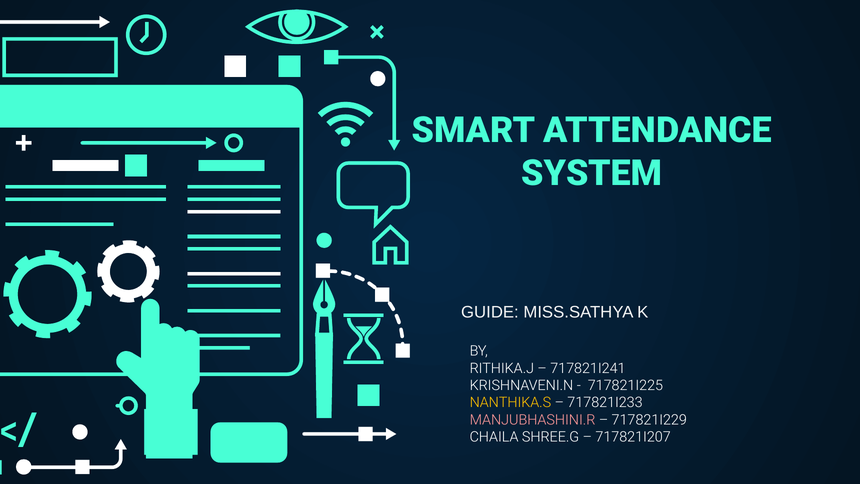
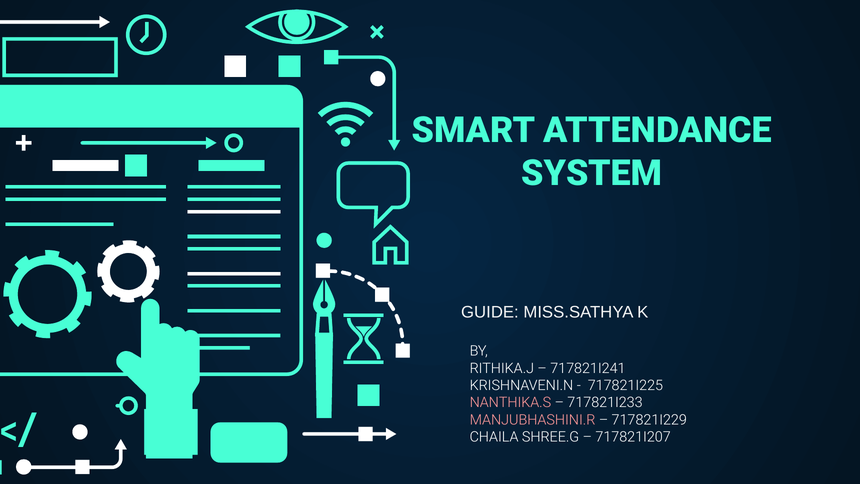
NANTHIKA.S colour: yellow -> pink
